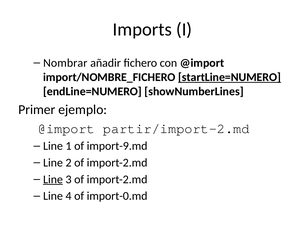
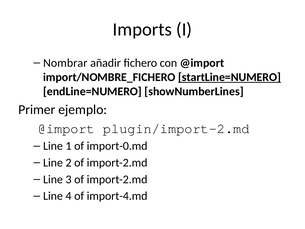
partir/import-2.md: partir/import-2.md -> plugin/import-2.md
import-9.md: import-9.md -> import-0.md
Line at (53, 179) underline: present -> none
import-0.md: import-0.md -> import-4.md
